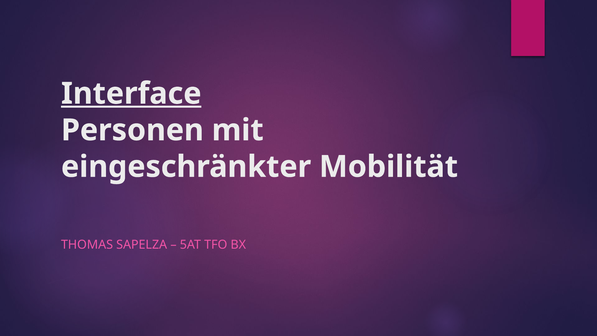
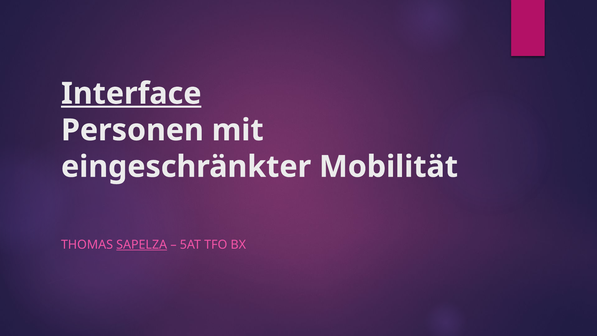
SAPELZA underline: none -> present
